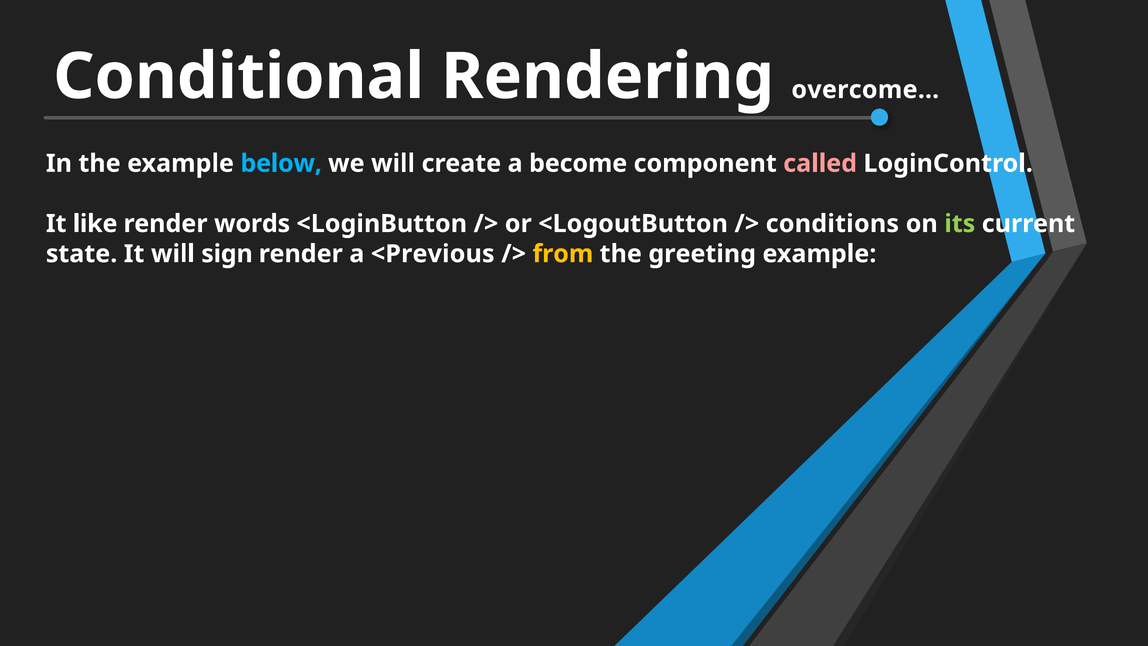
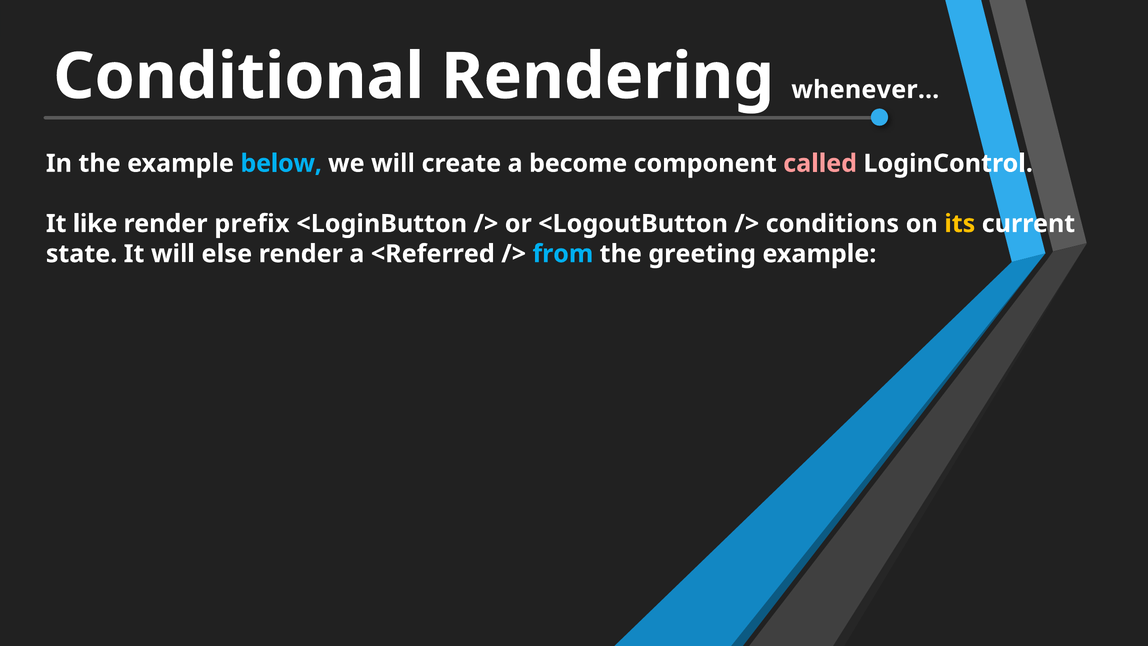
overcome…: overcome… -> whenever…
words: words -> prefix
its colour: light green -> yellow
sign: sign -> else
<Previous: <Previous -> <Referred
from colour: yellow -> light blue
